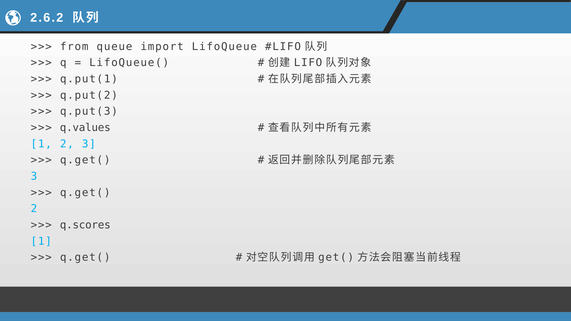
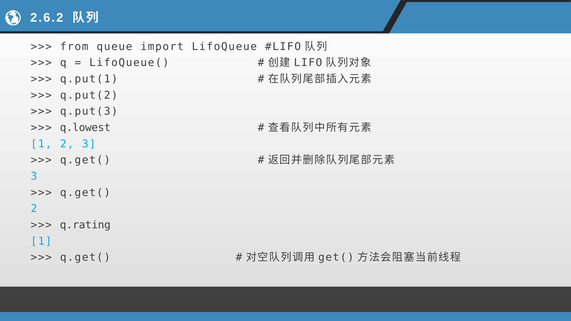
q.values: q.values -> q.lowest
q.scores: q.scores -> q.rating
